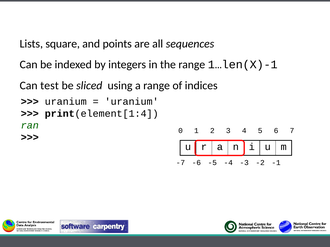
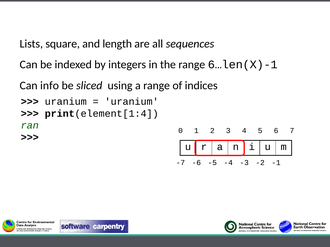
points: points -> length
1…len(X)-1: 1…len(X)-1 -> 6…len(X)-1
test: test -> info
